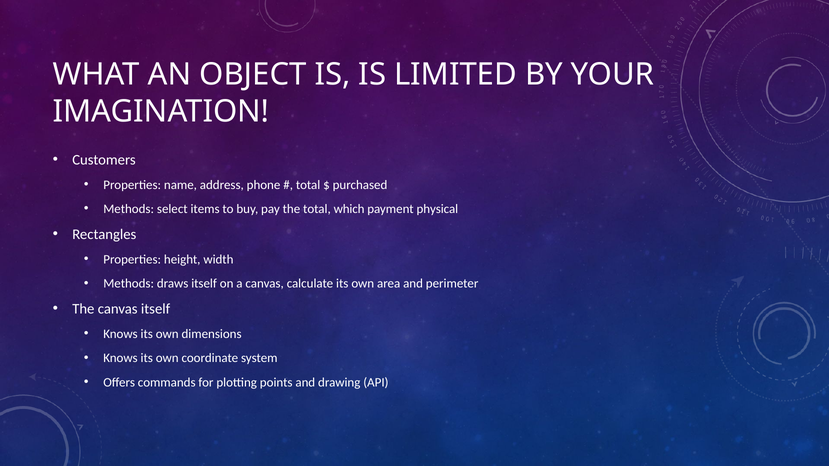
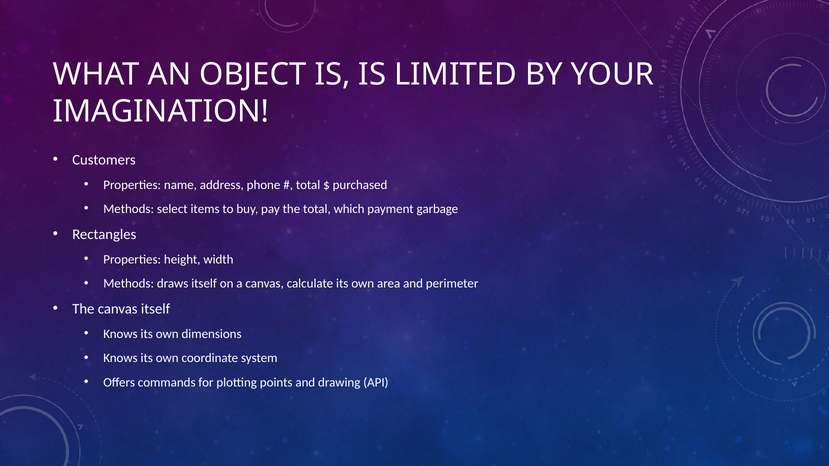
physical: physical -> garbage
